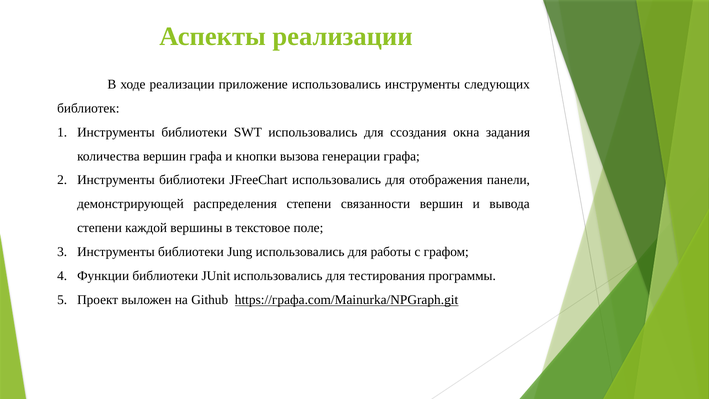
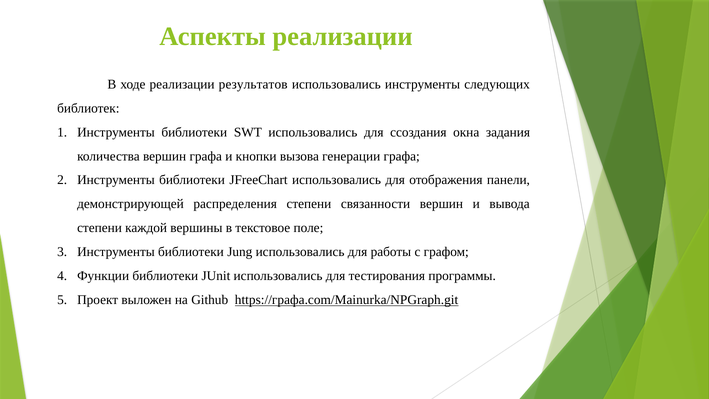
приложение: приложение -> результатов
